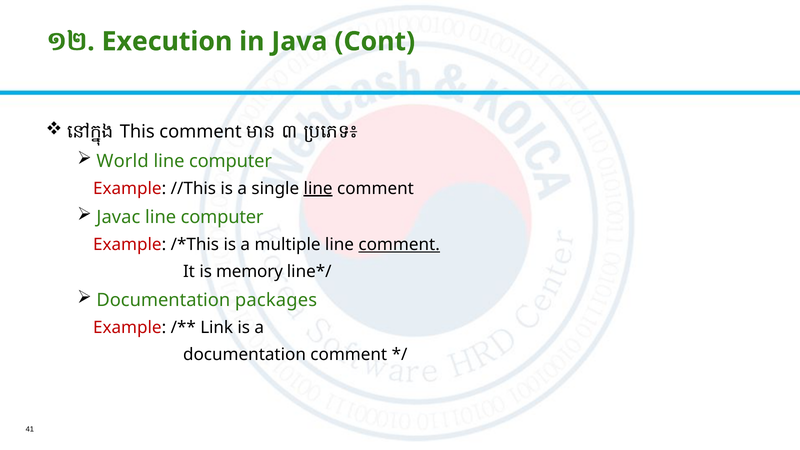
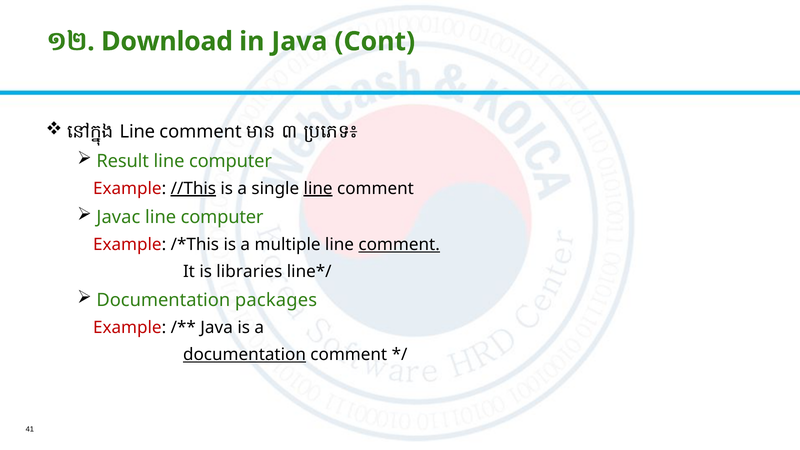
Execution: Execution -> Download
This at (137, 131): This -> Line
World: World -> Result
//This underline: none -> present
memory: memory -> libraries
Link at (217, 328): Link -> Java
documentation at (244, 355) underline: none -> present
